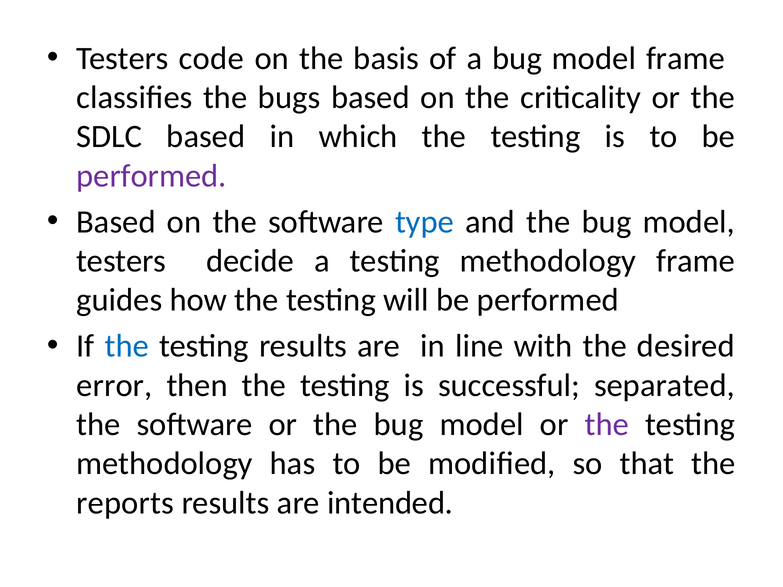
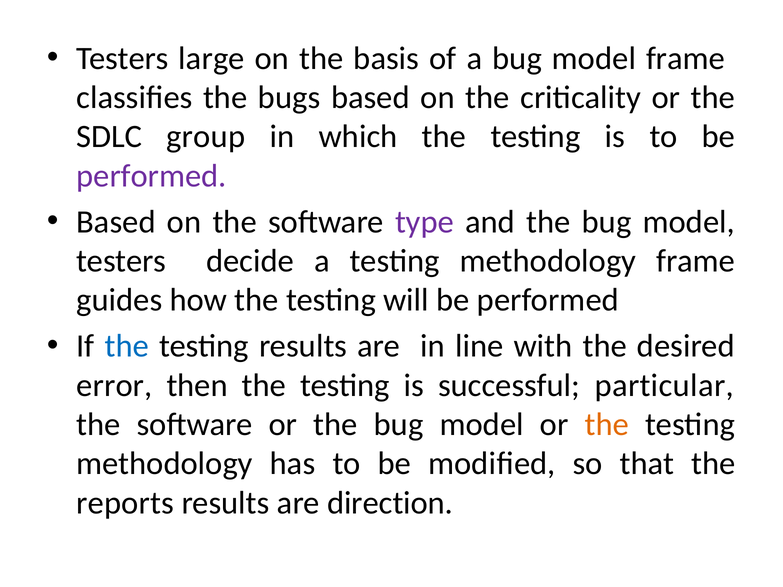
code: code -> large
SDLC based: based -> group
type colour: blue -> purple
separated: separated -> particular
the at (607, 425) colour: purple -> orange
intended: intended -> direction
